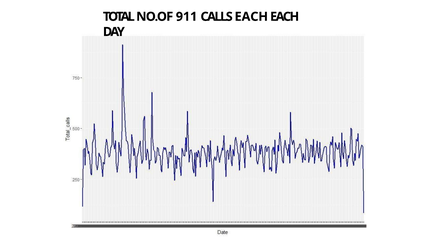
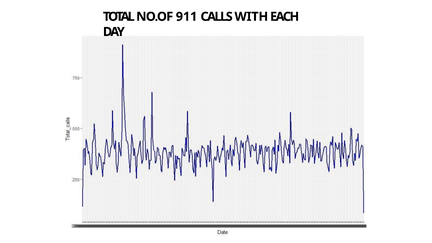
CALLS EACH: EACH -> WITH
